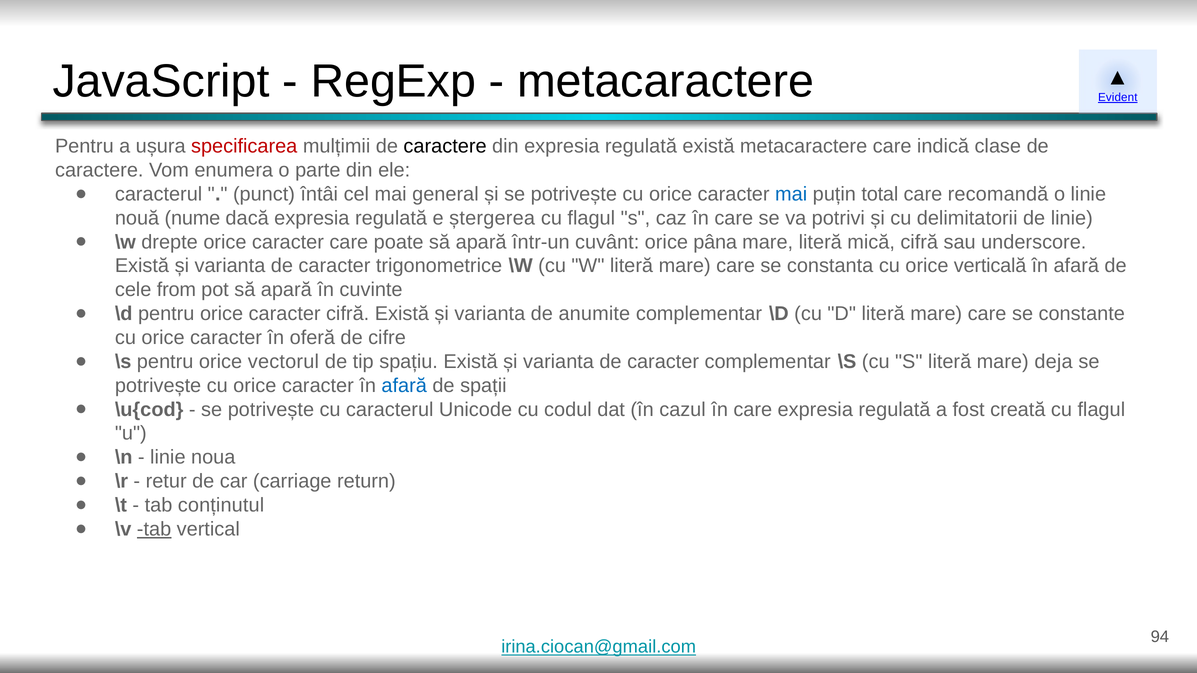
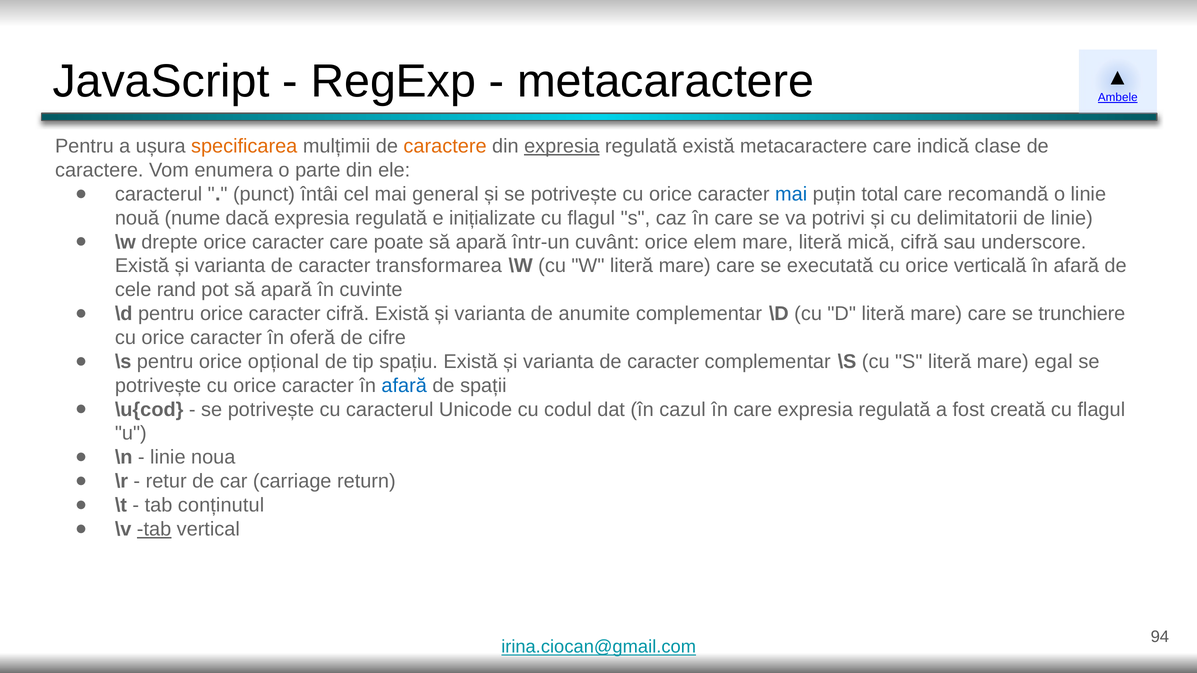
Evident: Evident -> Ambele
specificarea colour: red -> orange
caractere at (445, 146) colour: black -> orange
expresia at (562, 146) underline: none -> present
ștergerea: ștergerea -> inițializate
pâna: pâna -> elem
trigonometrice: trigonometrice -> transformarea
constanta: constanta -> executată
from: from -> rand
constante: constante -> trunchiere
vectorul: vectorul -> opțional
deja: deja -> egal
